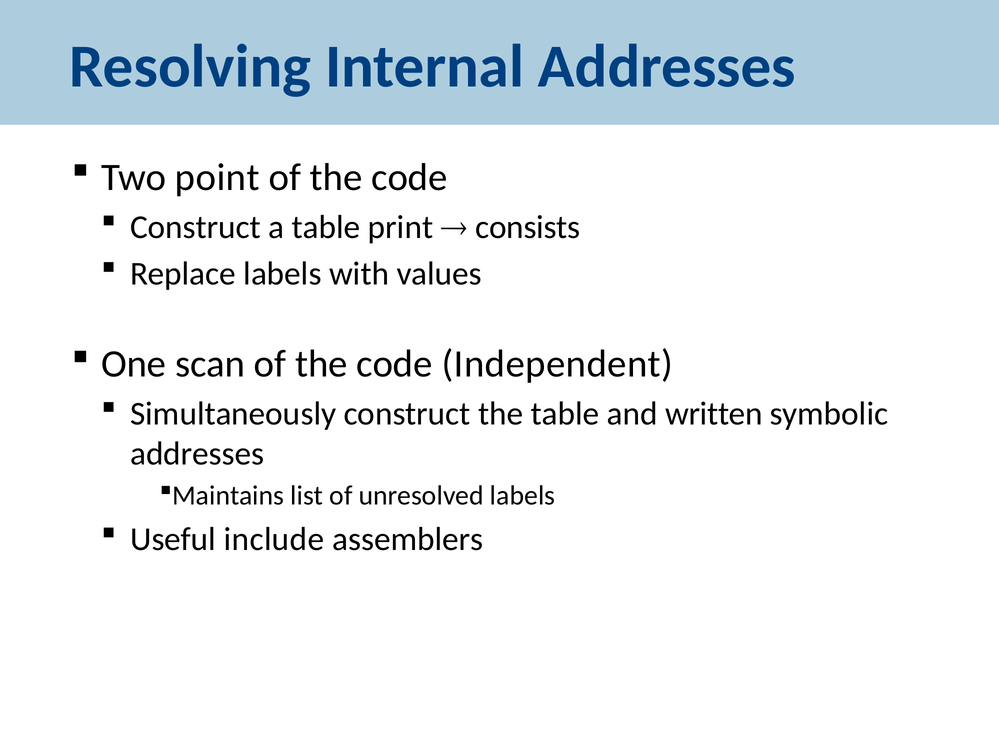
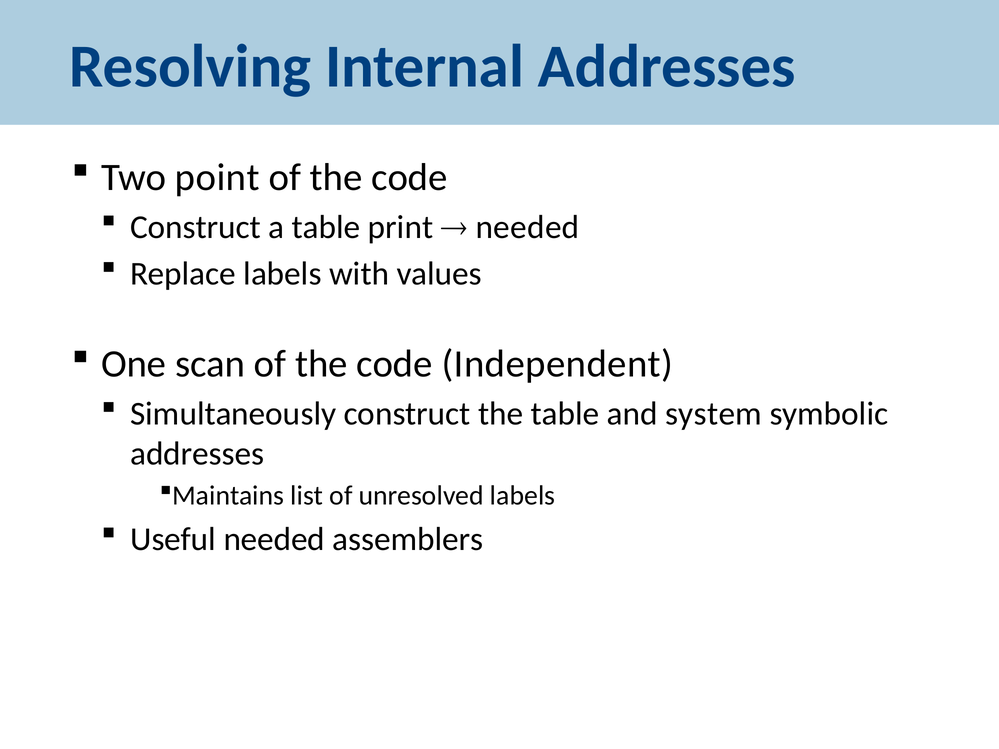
consists at (528, 227): consists -> needed
written: written -> system
Useful include: include -> needed
